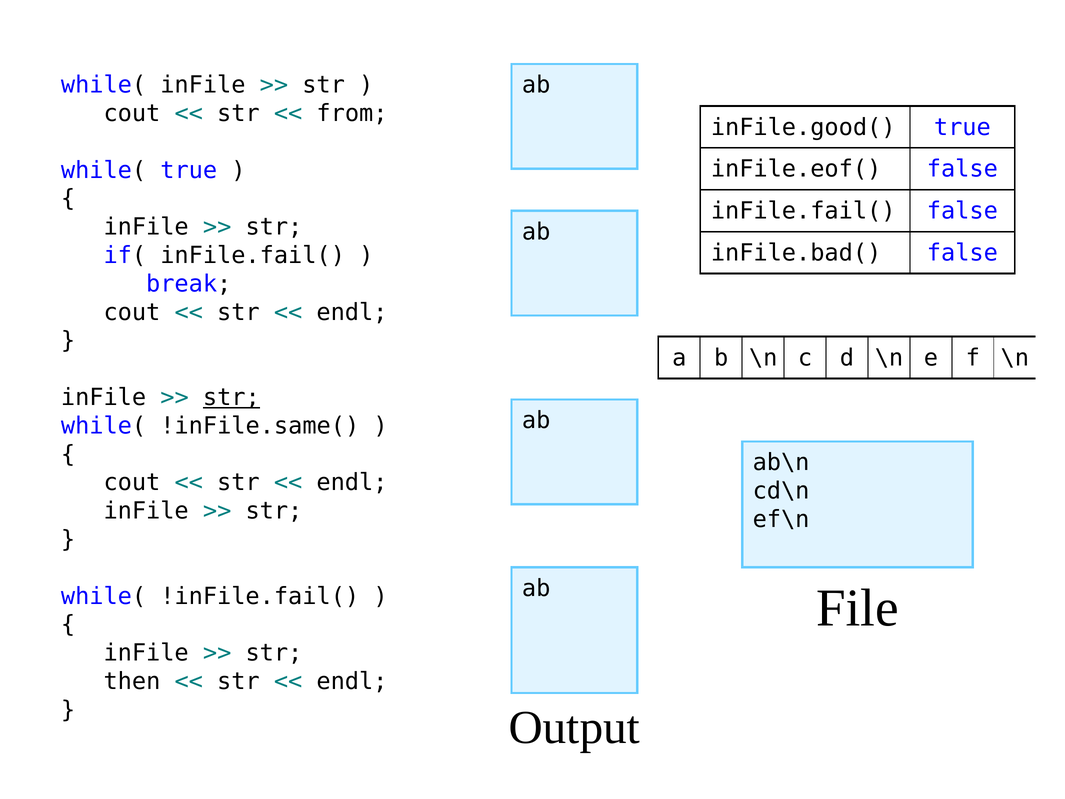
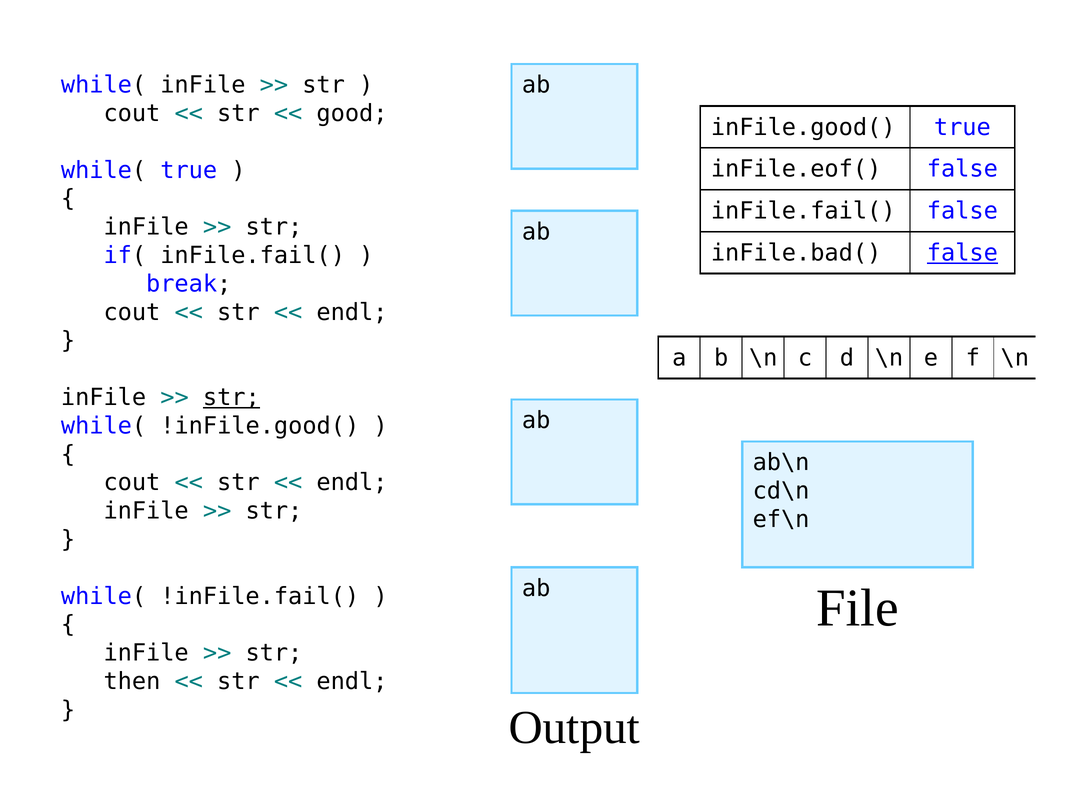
from: from -> good
false at (962, 253) underline: none -> present
!inFile.same(: !inFile.same( -> !inFile.good(
